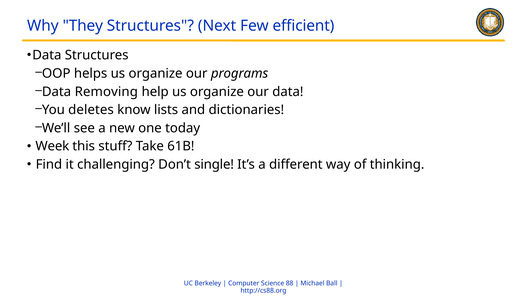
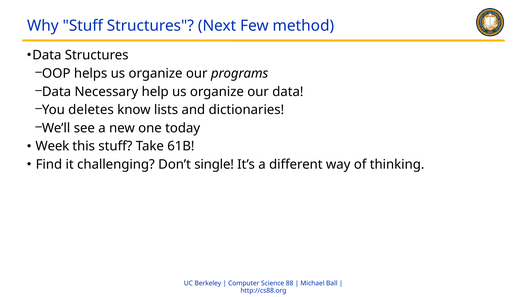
Why They: They -> Stuff
efficient: efficient -> method
Removing: Removing -> Necessary
